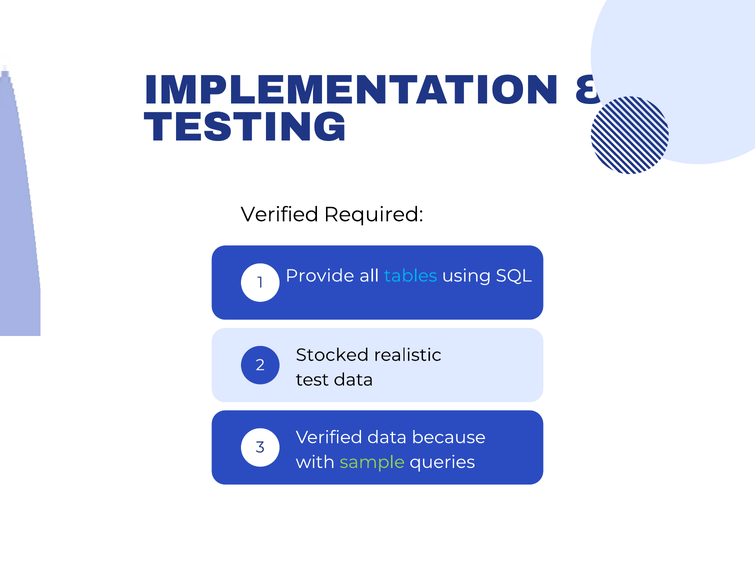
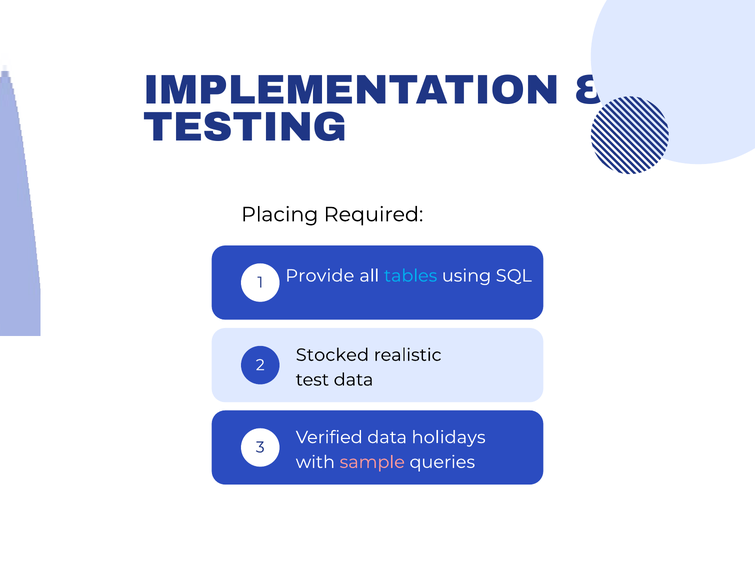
Verified at (280, 215): Verified -> Placing
because: because -> holidays
sample colour: light green -> pink
